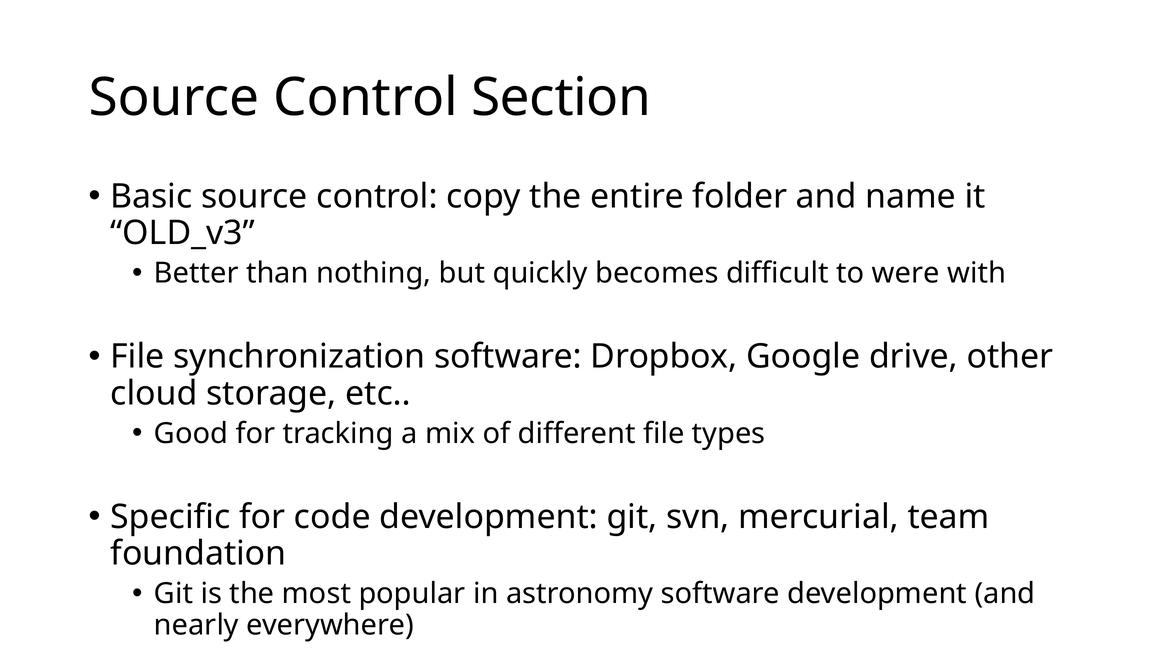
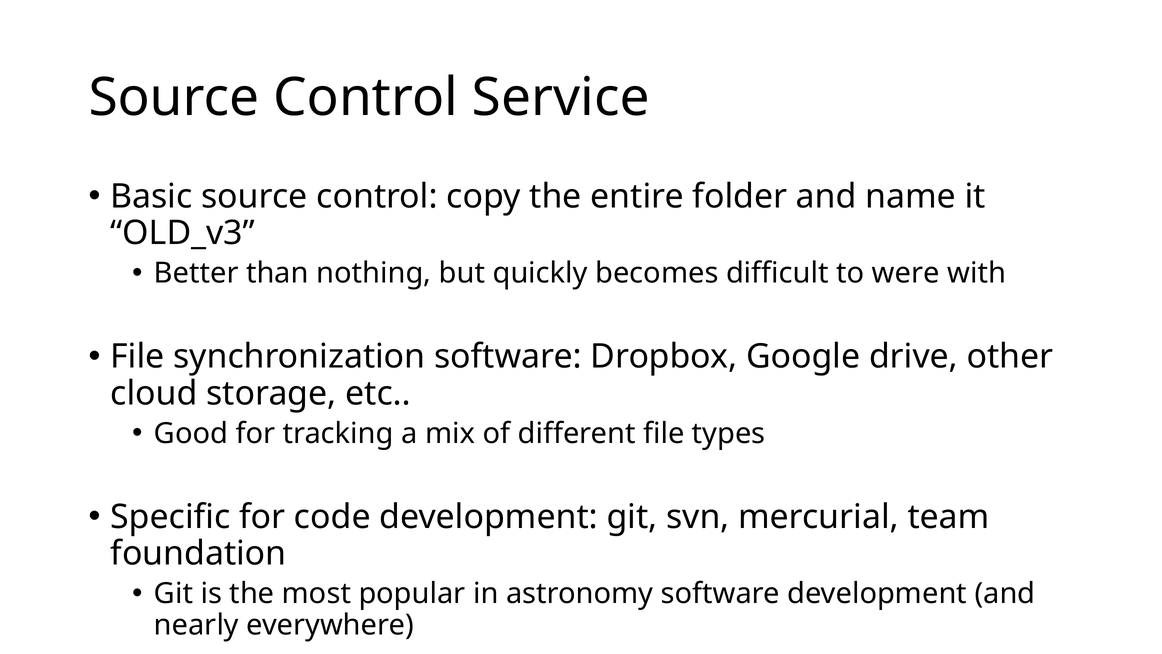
Section: Section -> Service
